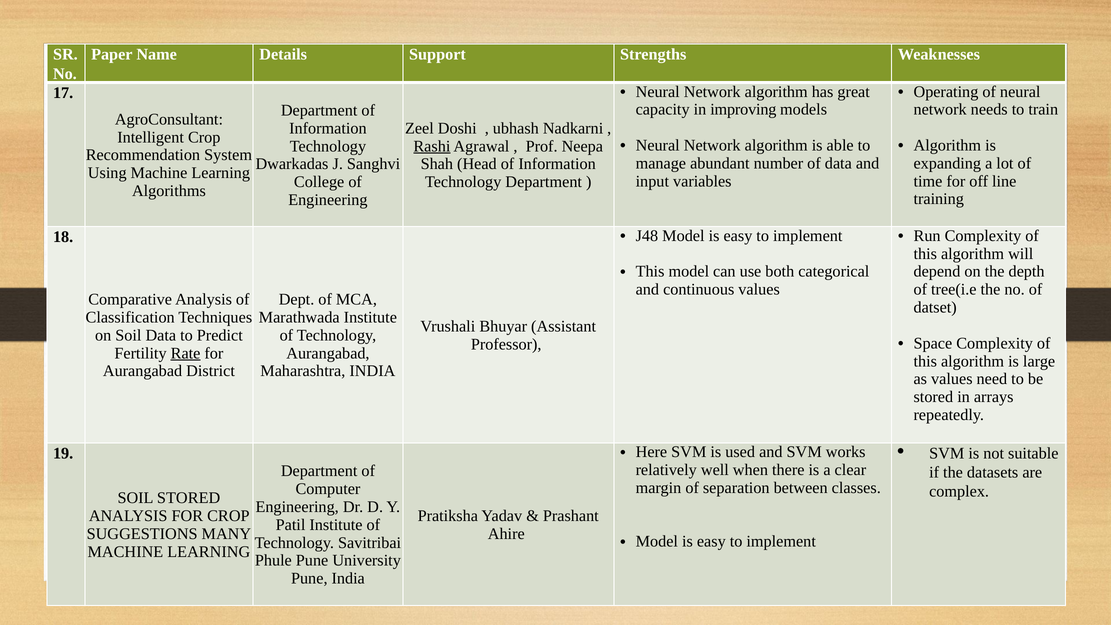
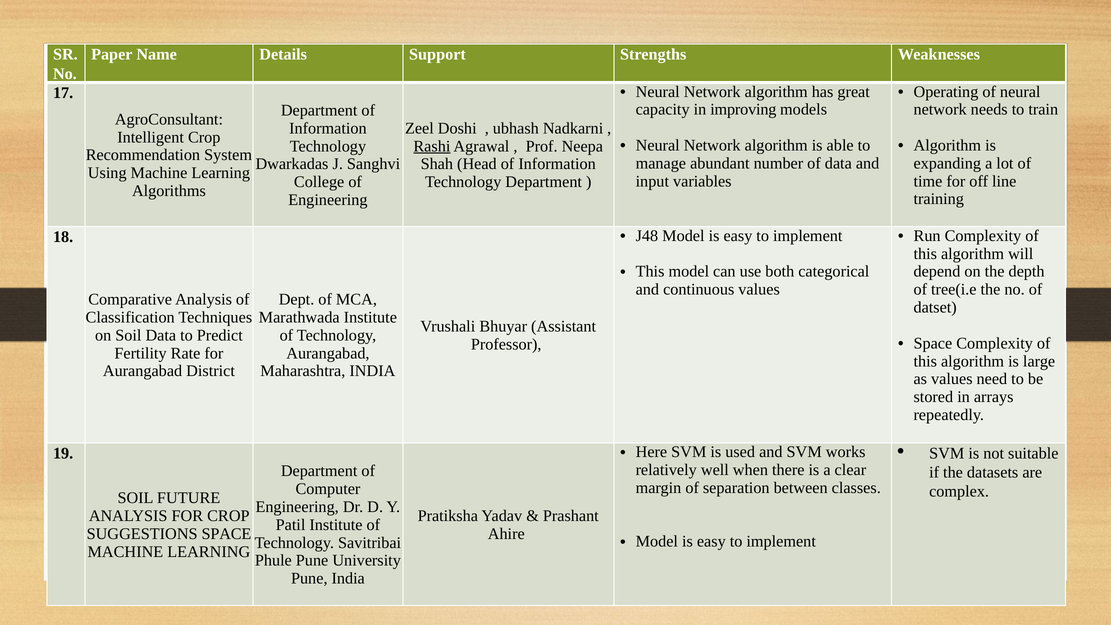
Rate underline: present -> none
SOIL STORED: STORED -> FUTURE
SUGGESTIONS MANY: MANY -> SPACE
